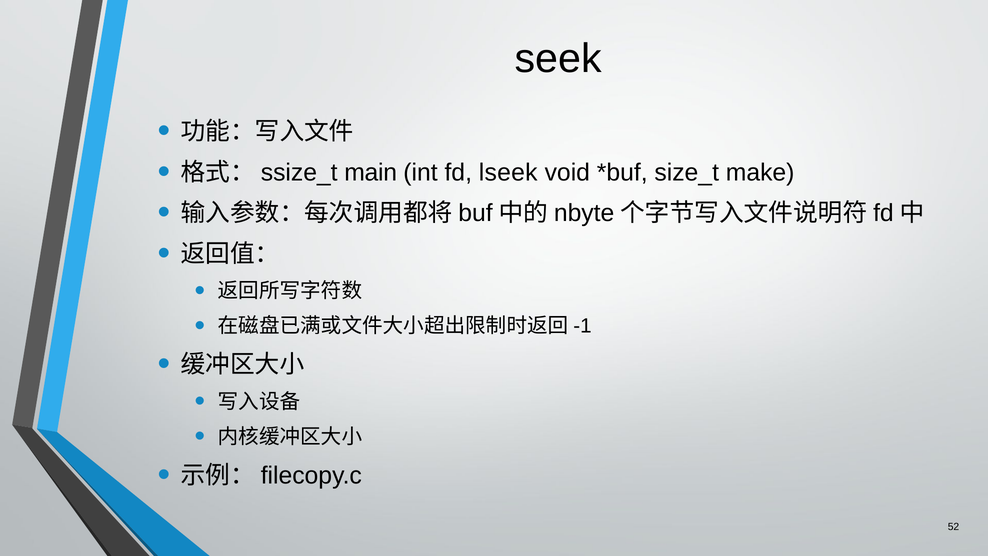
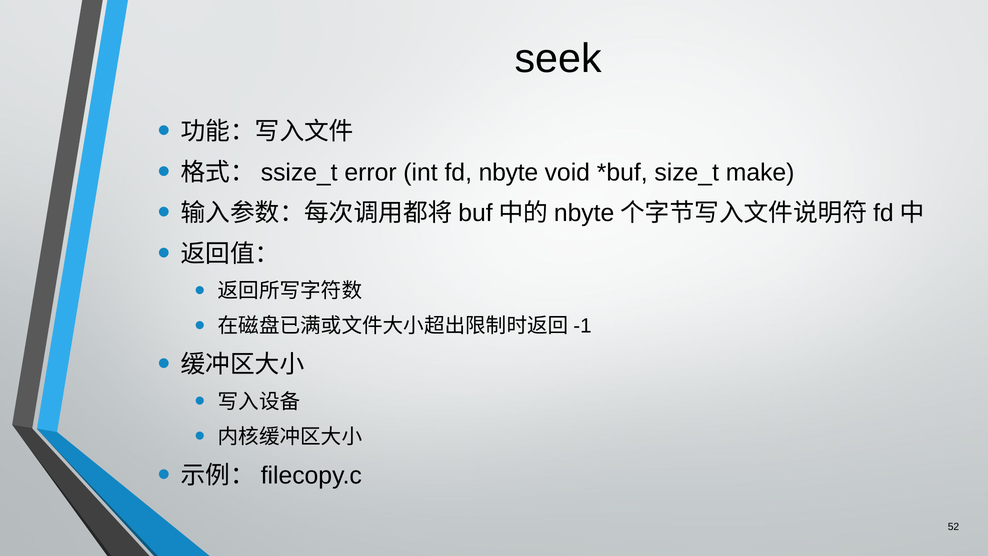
main: main -> error
lseek: lseek -> nbyte
